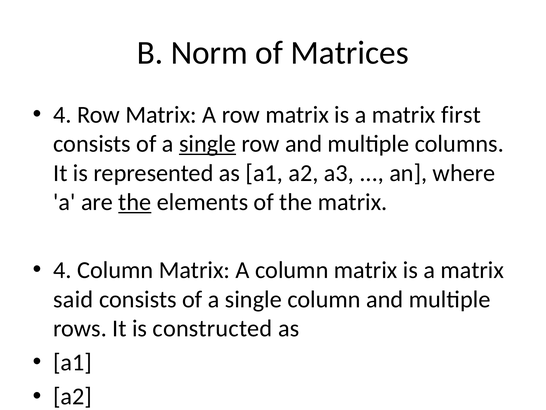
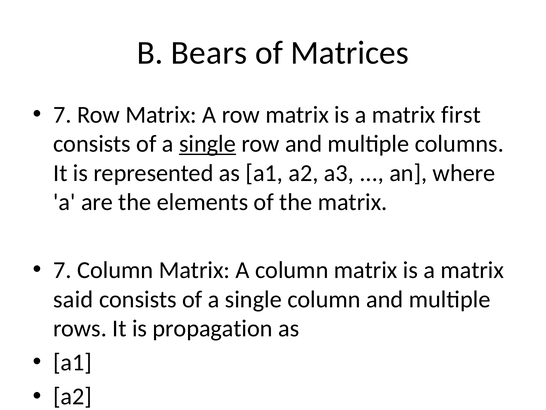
Norm: Norm -> Bears
4 at (62, 115): 4 -> 7
the at (135, 202) underline: present -> none
4 at (62, 270): 4 -> 7
constructed: constructed -> propagation
